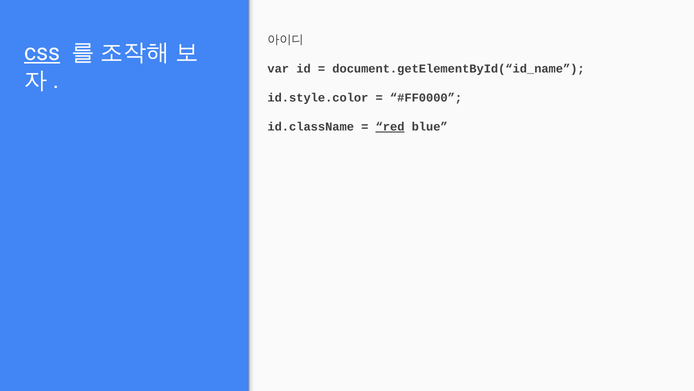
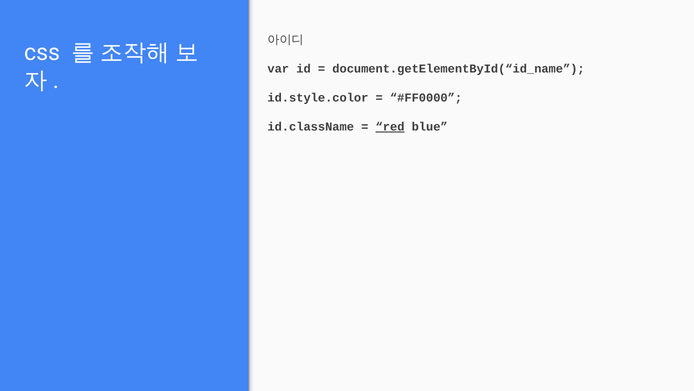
css underline: present -> none
